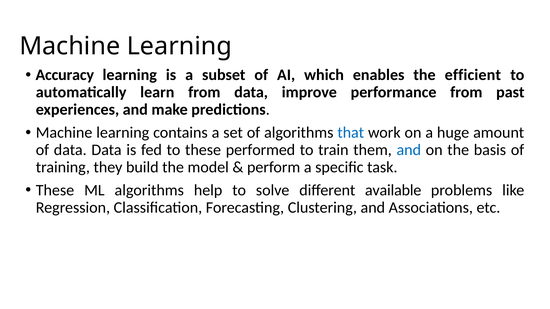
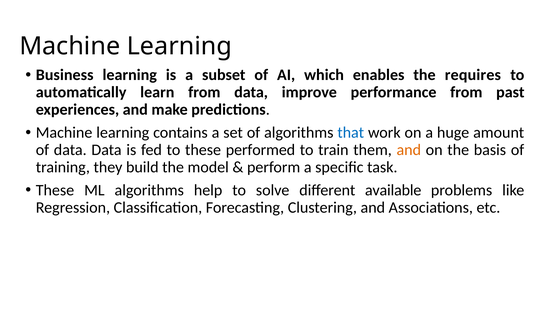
Accuracy: Accuracy -> Business
efficient: efficient -> requires
and at (409, 150) colour: blue -> orange
